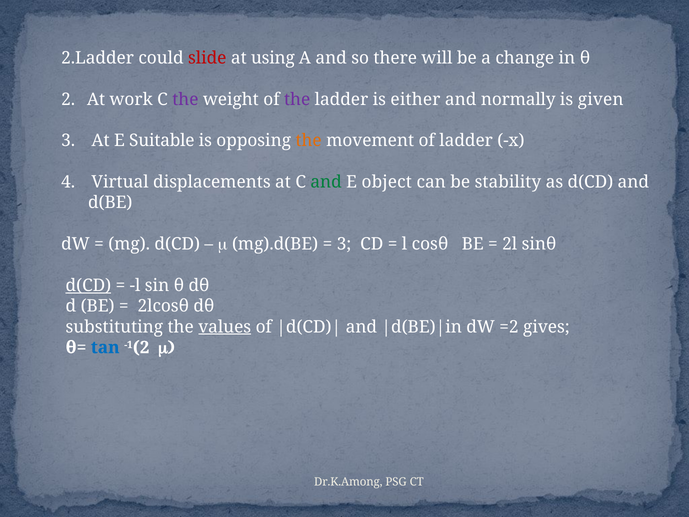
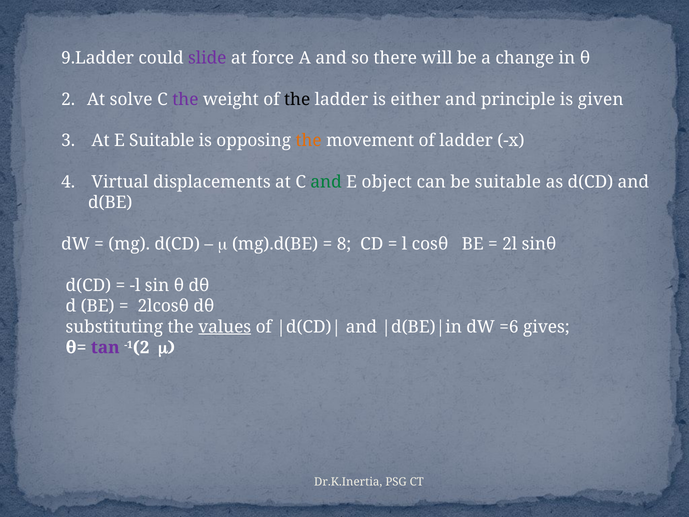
2.Ladder: 2.Ladder -> 9.Ladder
slide colour: red -> purple
using: using -> force
work: work -> solve
the at (297, 99) colour: purple -> black
normally: normally -> principle
be stability: stability -> suitable
3 at (344, 244): 3 -> 8
d(CD at (88, 285) underline: present -> none
=2: =2 -> =6
tan colour: blue -> purple
Dr.K.Among: Dr.K.Among -> Dr.K.Inertia
